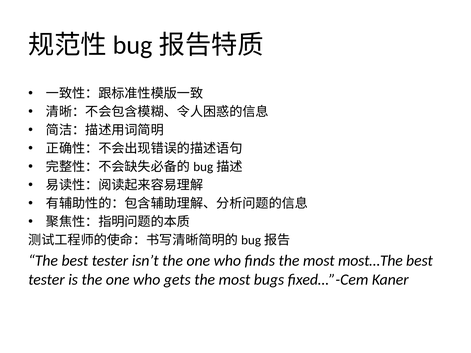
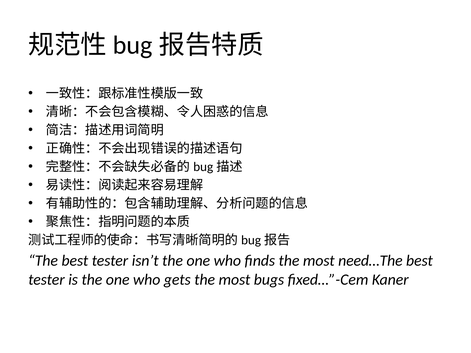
most…The: most…The -> need…The
